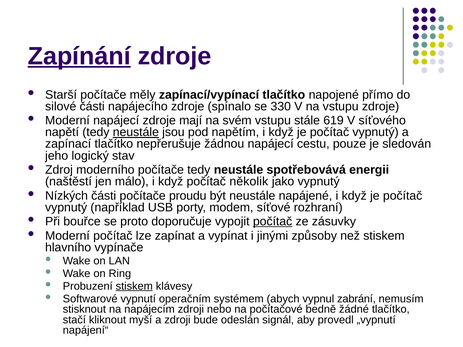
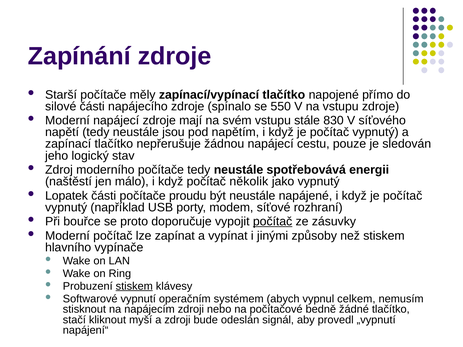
Zapínání underline: present -> none
330: 330 -> 550
619: 619 -> 830
neustále at (136, 132) underline: present -> none
Nízkých: Nízkých -> Lopatek
zabrání: zabrání -> celkem
